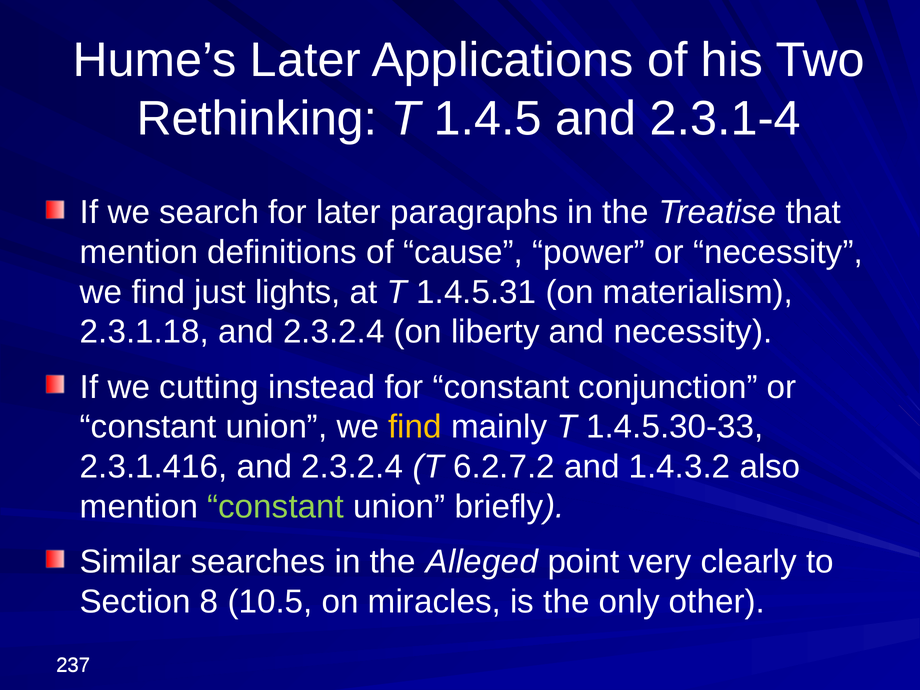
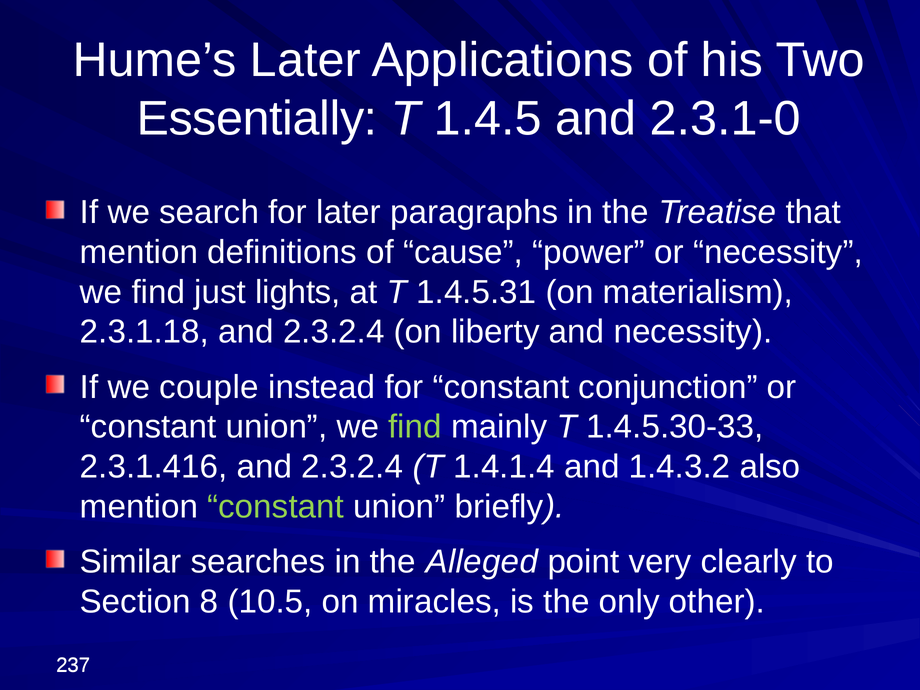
Rethinking: Rethinking -> Essentially
2.3.1-4: 2.3.1-4 -> 2.3.1-0
cutting: cutting -> couple
find at (415, 427) colour: yellow -> light green
6.2.7.2: 6.2.7.2 -> 1.4.1.4
